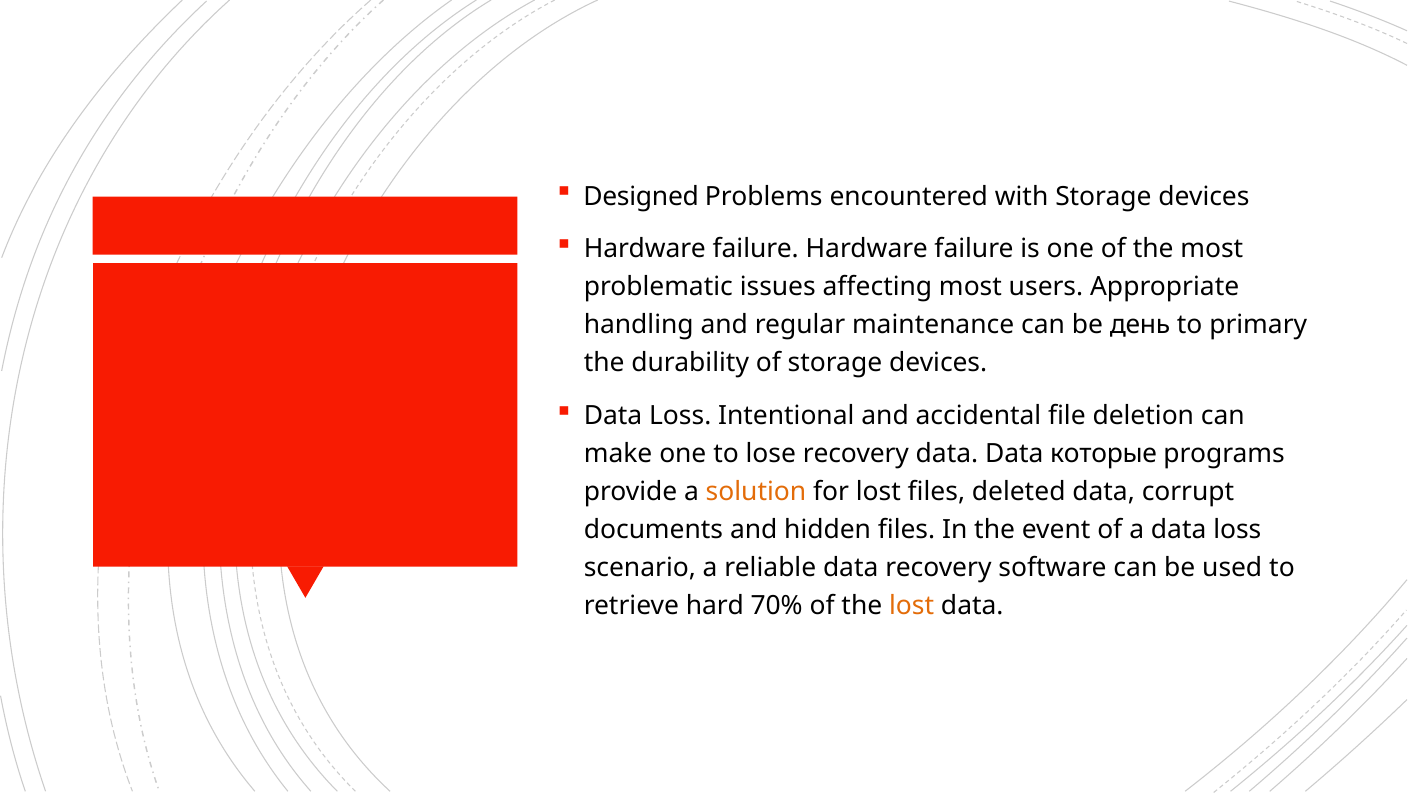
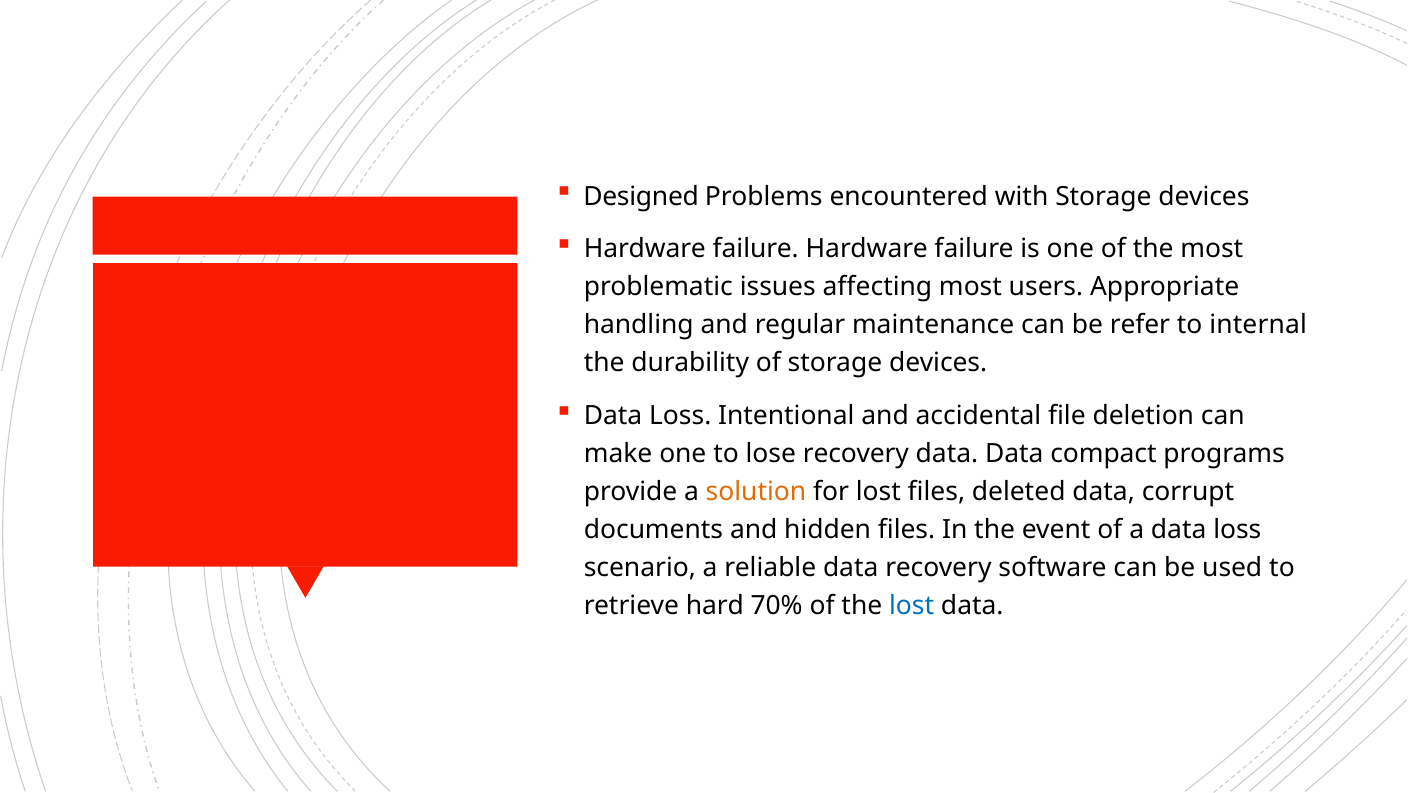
день: день -> refer
primary: primary -> internal
которые: которые -> compact
lost at (912, 606) colour: orange -> blue
